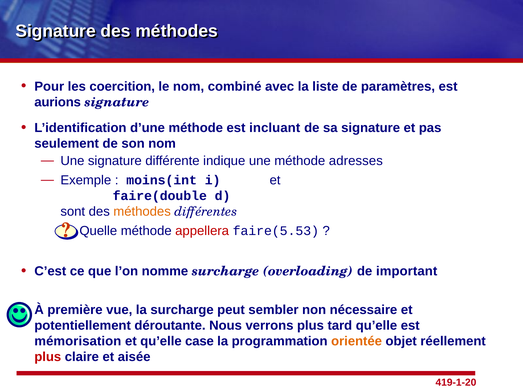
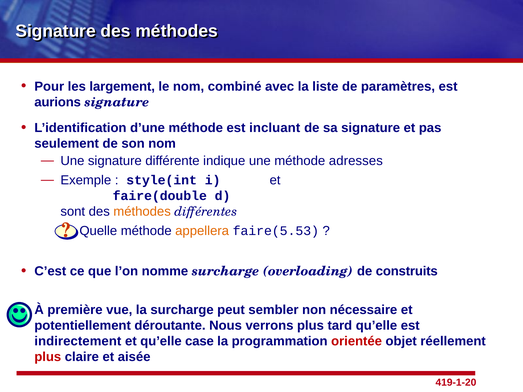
coercition: coercition -> largement
moins(int: moins(int -> style(int
appellera colour: red -> orange
important: important -> construits
mémorisation: mémorisation -> indirectement
orientée colour: orange -> red
